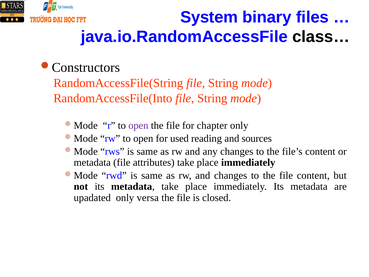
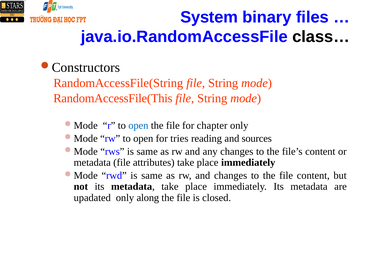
RandomAccessFile(Into: RandomAccessFile(Into -> RandomAccessFile(This
open at (138, 125) colour: purple -> blue
used: used -> tries
versa: versa -> along
